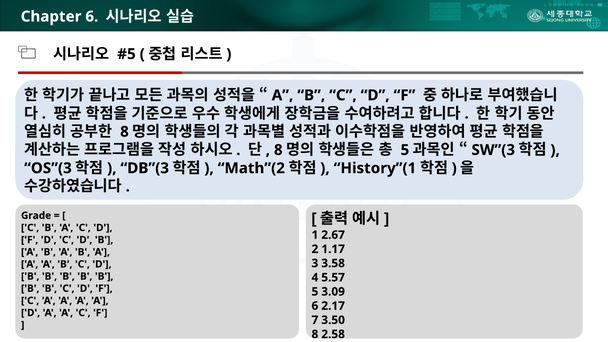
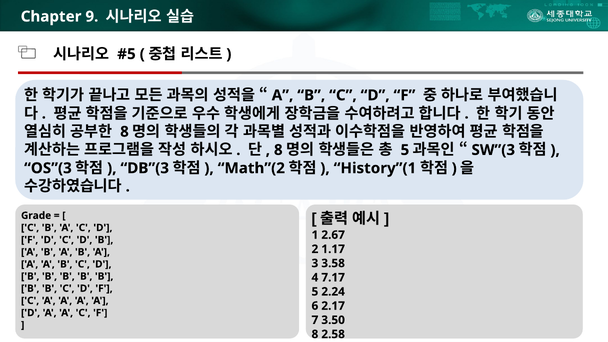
Chapter 6: 6 -> 9
5.57: 5.57 -> 7.17
3.09: 3.09 -> 2.24
